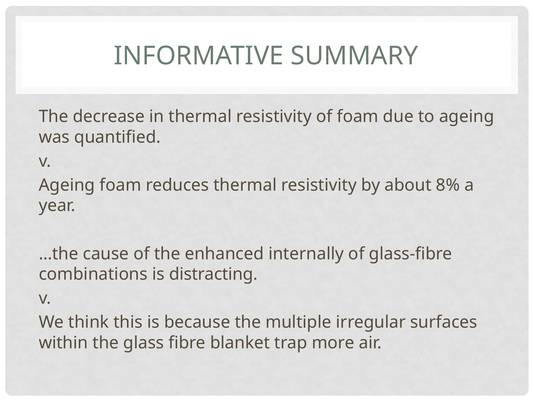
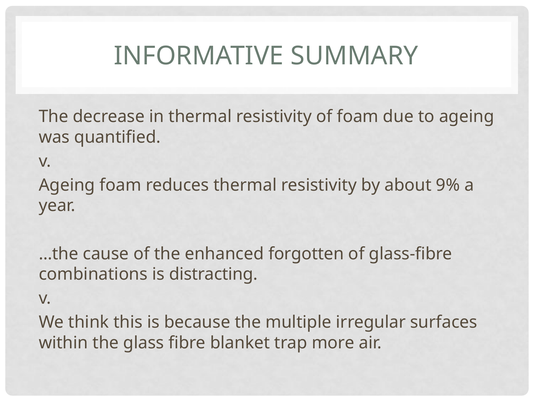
8%: 8% -> 9%
internally: internally -> forgotten
